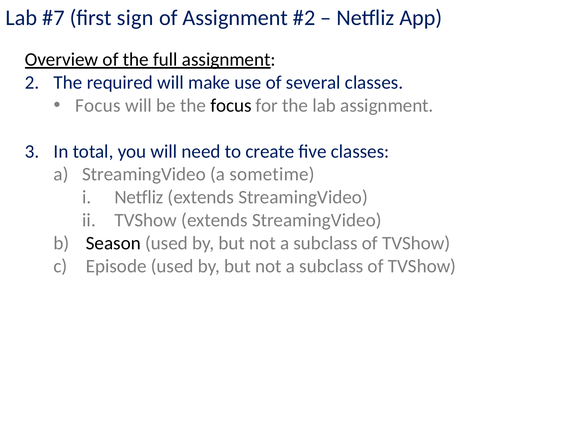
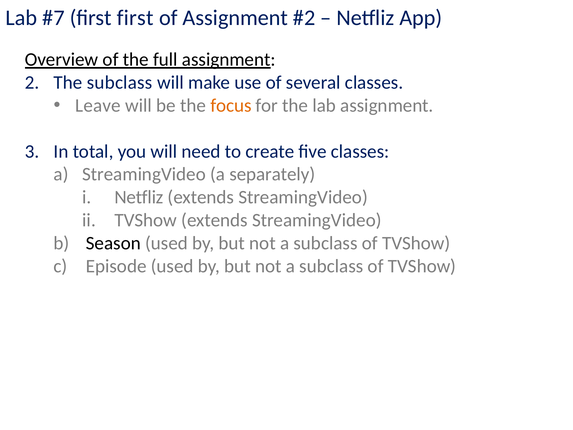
first sign: sign -> first
The required: required -> subclass
Focus at (98, 105): Focus -> Leave
focus at (231, 105) colour: black -> orange
sometime: sometime -> separately
